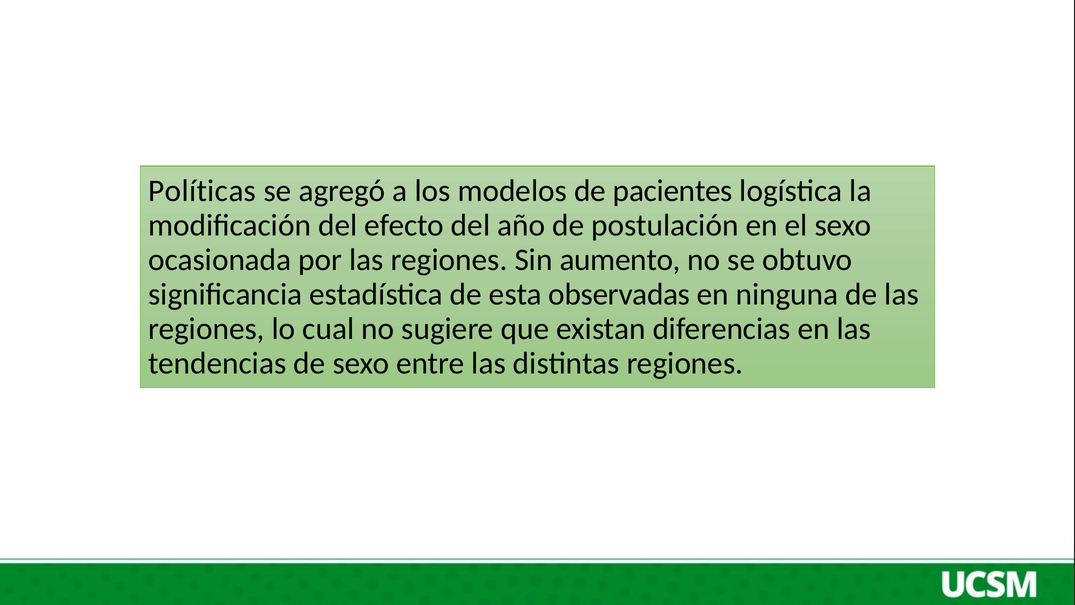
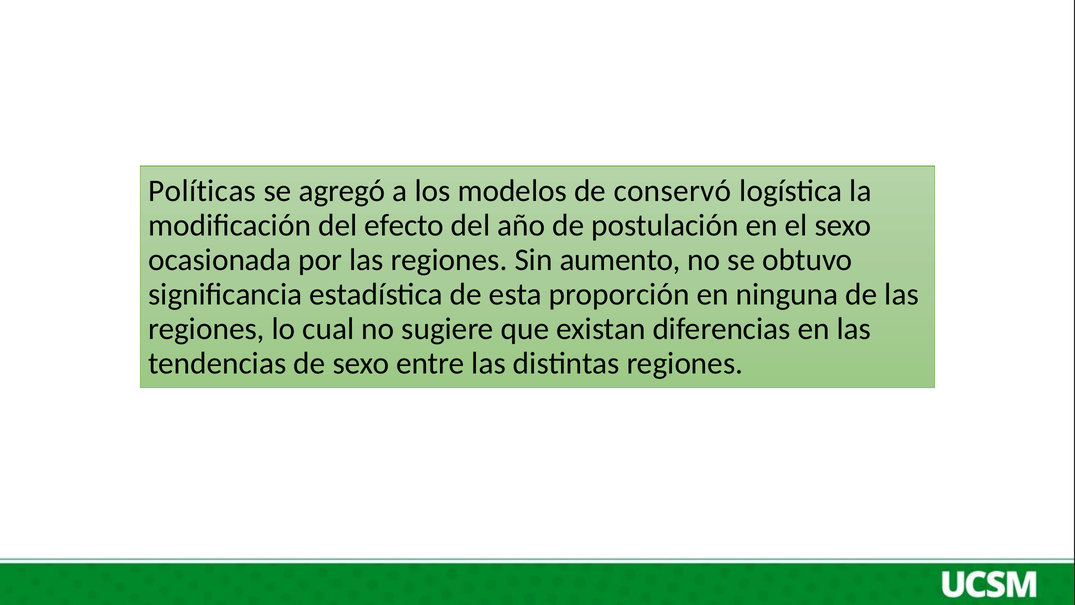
pacientes: pacientes -> conservó
observadas: observadas -> proporción
